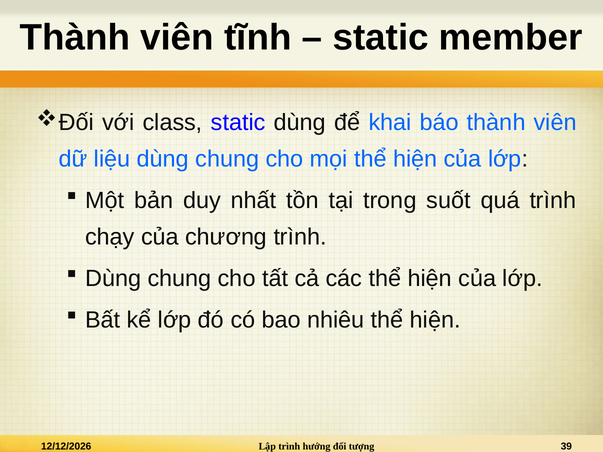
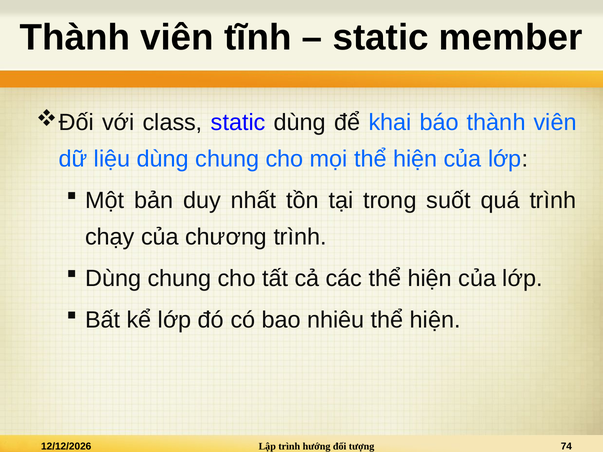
39: 39 -> 74
